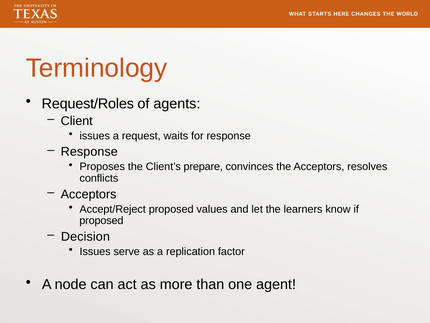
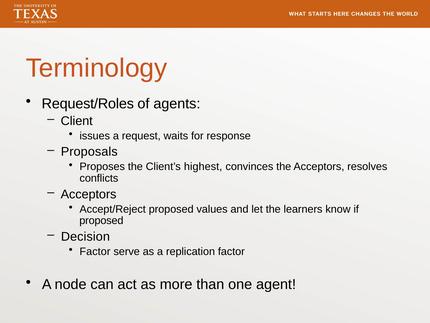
Response at (89, 152): Response -> Proposals
prepare: prepare -> highest
Issues at (95, 251): Issues -> Factor
